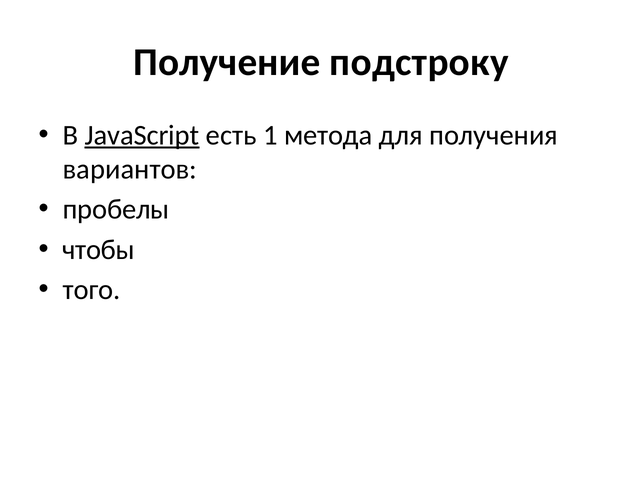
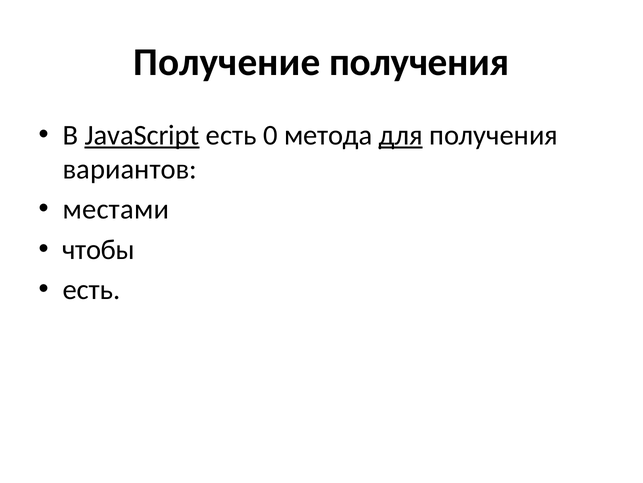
Получение подстроку: подстроку -> получения
1: 1 -> 0
для underline: none -> present
пробелы: пробелы -> местами
того at (92, 289): того -> есть
